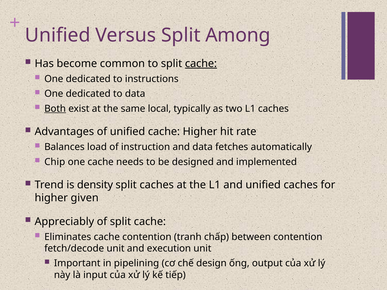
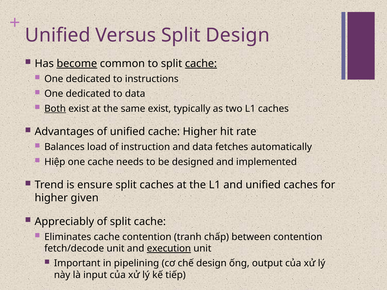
Split Among: Among -> Design
become underline: none -> present
same local: local -> exist
Chip: Chip -> Hiệp
density: density -> ensure
execution underline: none -> present
